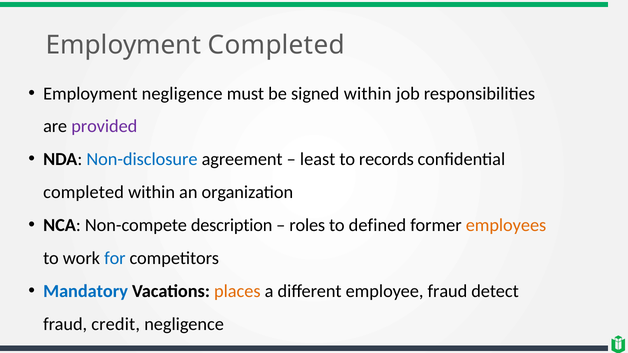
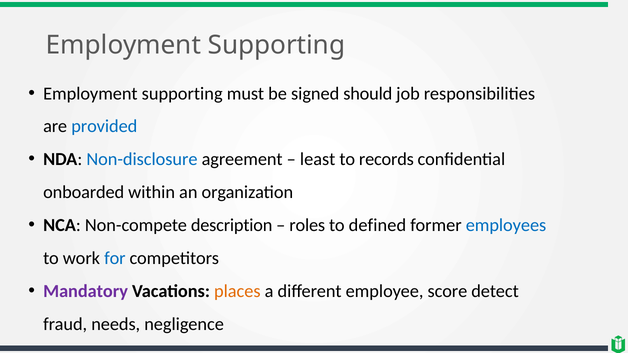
Completed at (276, 45): Completed -> Supporting
negligence at (182, 94): negligence -> supporting
signed within: within -> should
provided colour: purple -> blue
completed at (84, 193): completed -> onboarded
employees colour: orange -> blue
Mandatory colour: blue -> purple
employee fraud: fraud -> score
credit: credit -> needs
